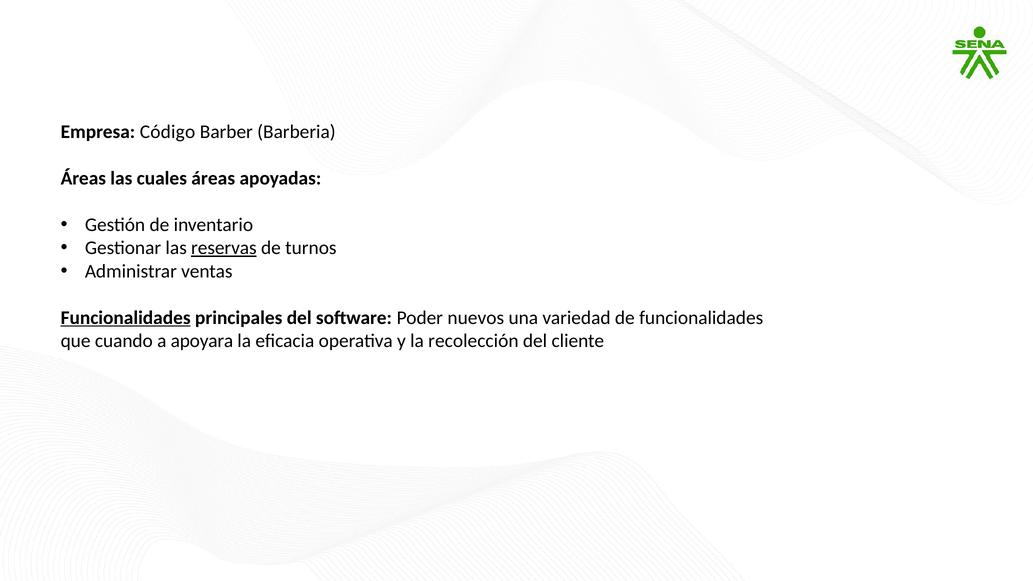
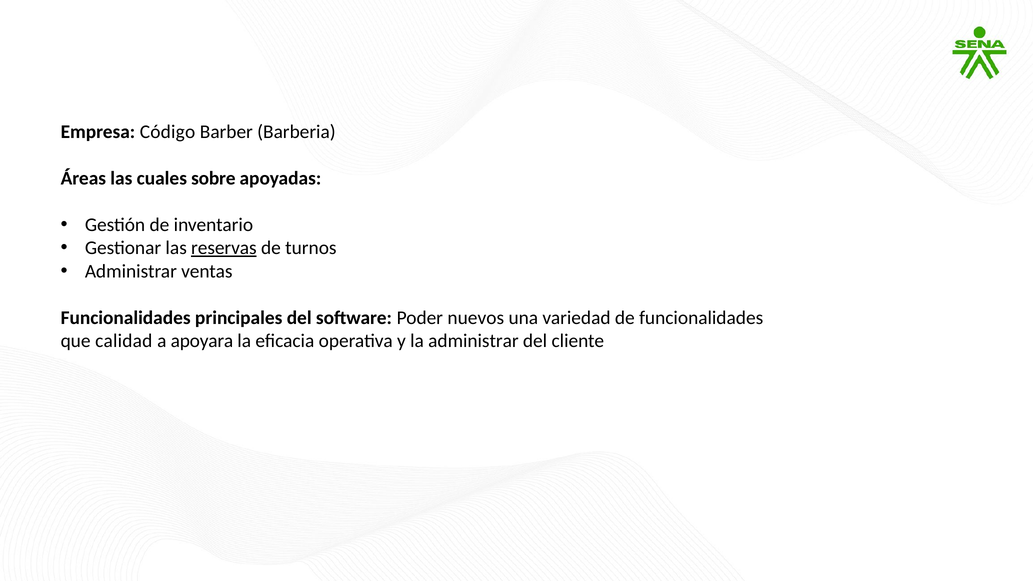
cuales áreas: áreas -> sobre
Funcionalidades at (126, 318) underline: present -> none
cuando: cuando -> calidad
la recolección: recolección -> administrar
